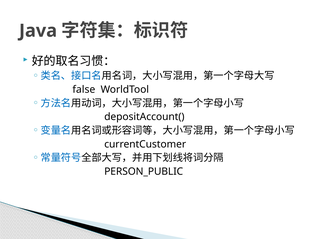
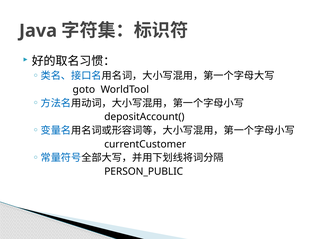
false: false -> goto
